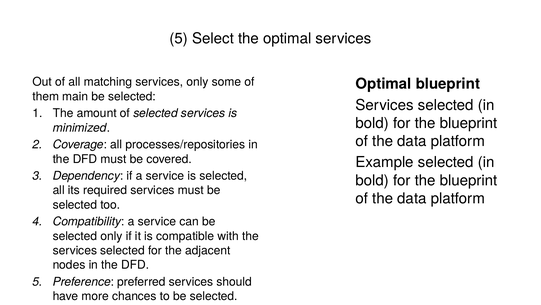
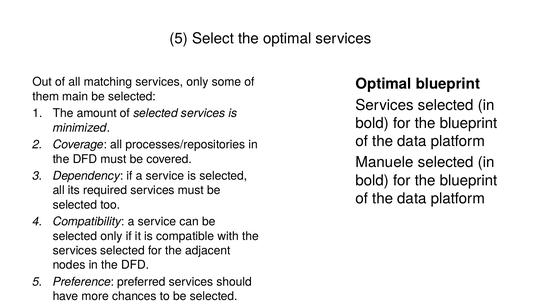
Example: Example -> Manuele
